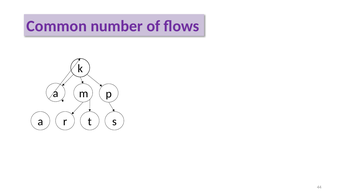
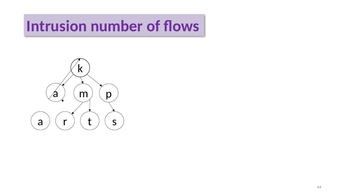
Common: Common -> Intrusion
